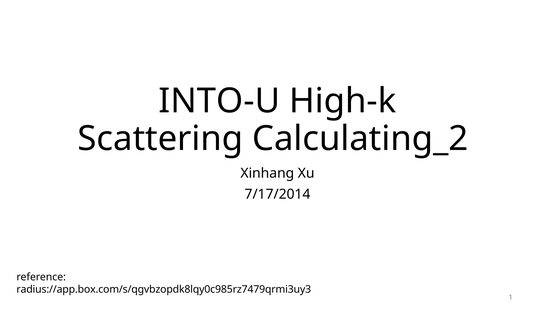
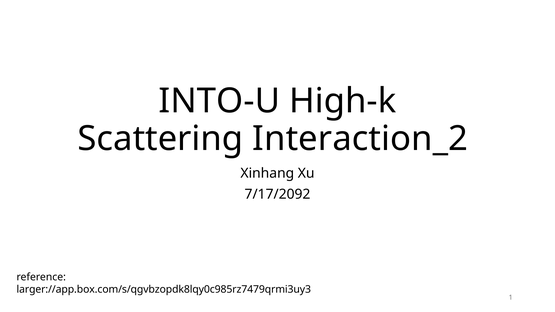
Calculating_2: Calculating_2 -> Interaction_2
7/17/2014: 7/17/2014 -> 7/17/2092
radius://app.box.com/s/qgvbzopdk8lqy0c985rz7479qrmi3uy3: radius://app.box.com/s/qgvbzopdk8lqy0c985rz7479qrmi3uy3 -> larger://app.box.com/s/qgvbzopdk8lqy0c985rz7479qrmi3uy3
